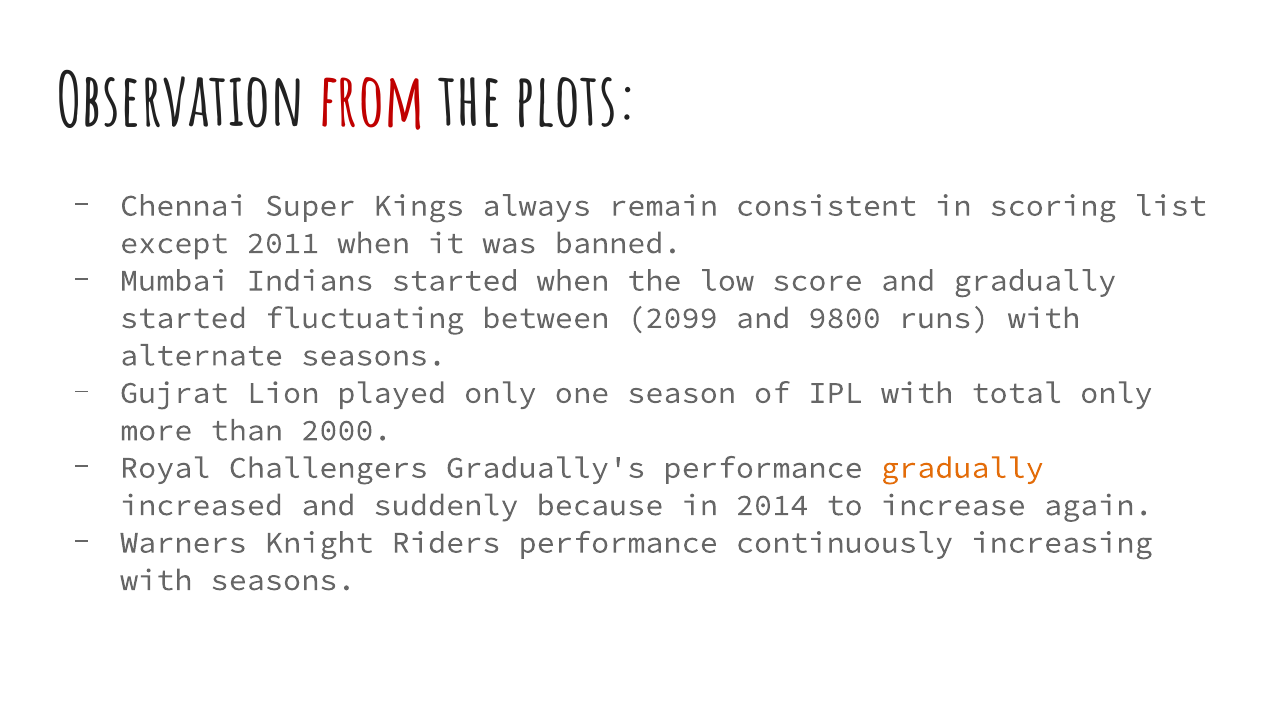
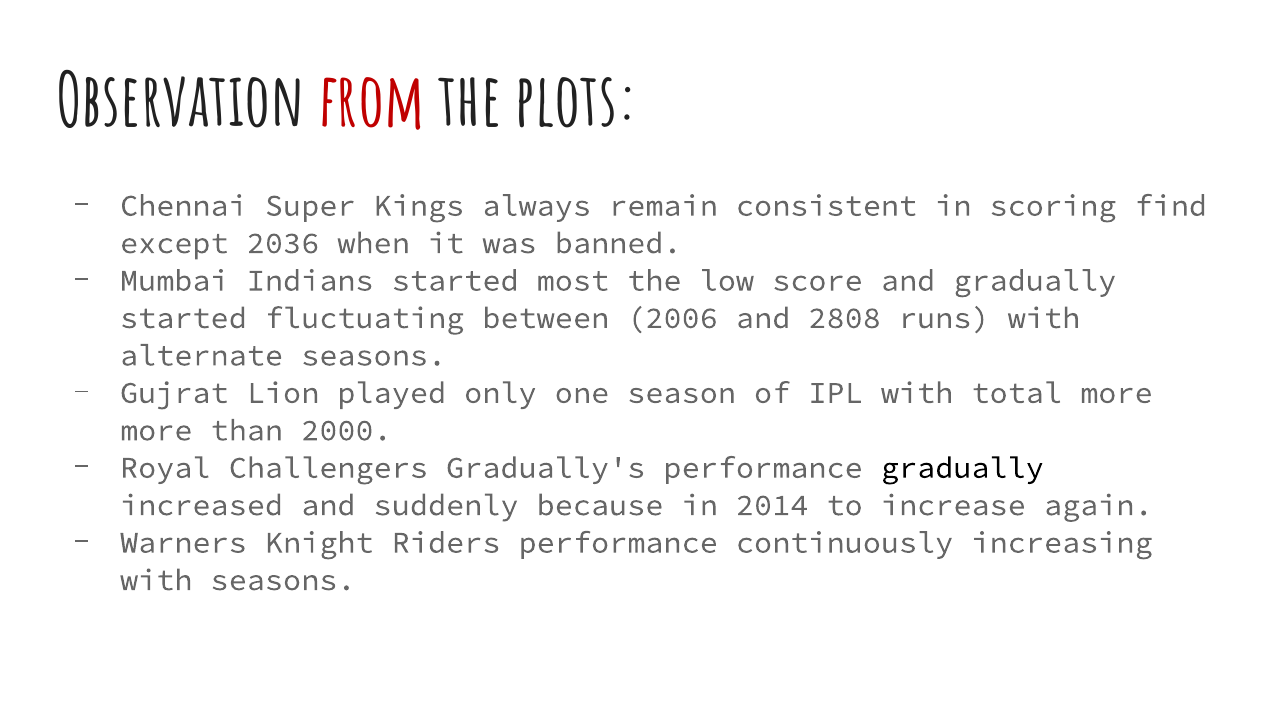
list: list -> find
2011: 2011 -> 2036
started when: when -> most
2099: 2099 -> 2006
9800: 9800 -> 2808
total only: only -> more
gradually at (962, 468) colour: orange -> black
